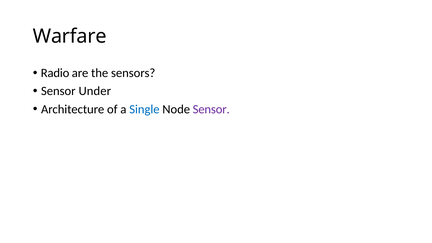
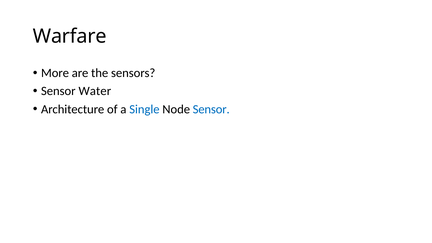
Radio: Radio -> More
Under: Under -> Water
Sensor at (211, 109) colour: purple -> blue
